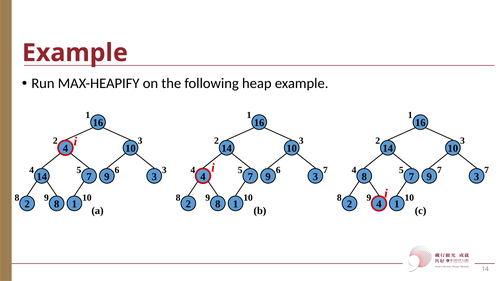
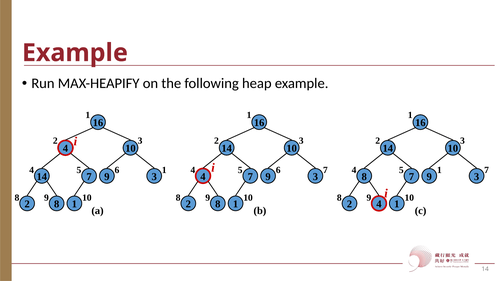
6 3: 3 -> 1
5 7: 7 -> 1
